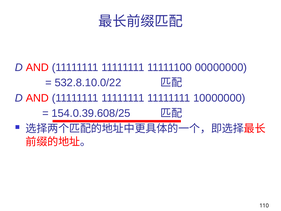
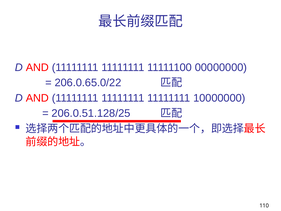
532.8.10.0/22: 532.8.10.0/22 -> 206.0.65.0/22
154.0.39.608/25: 154.0.39.608/25 -> 206.0.51.128/25
